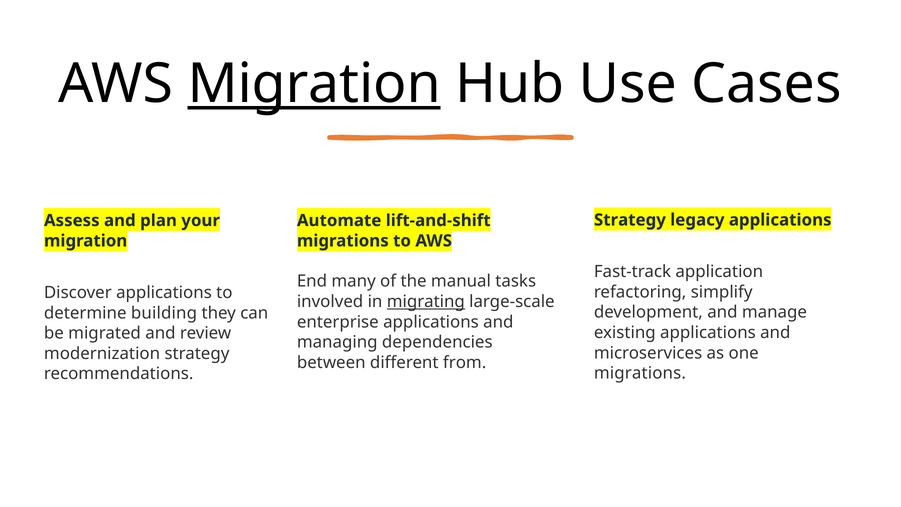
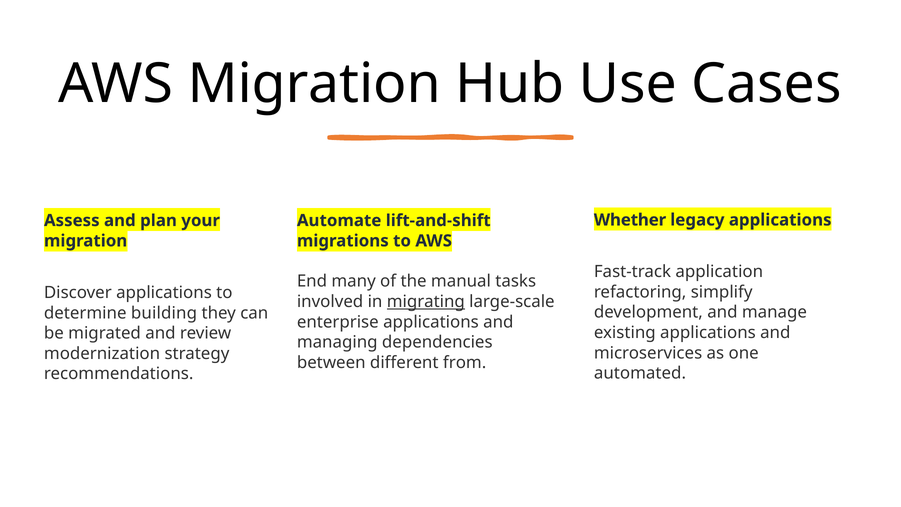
Migration at (314, 84) underline: present -> none
Strategy at (630, 220): Strategy -> Whether
migrations at (640, 373): migrations -> automated
